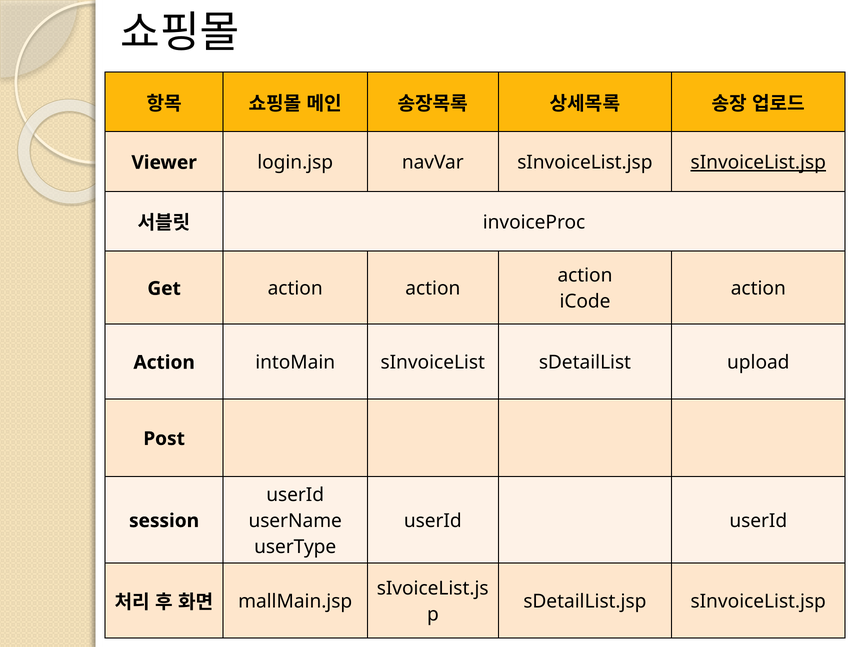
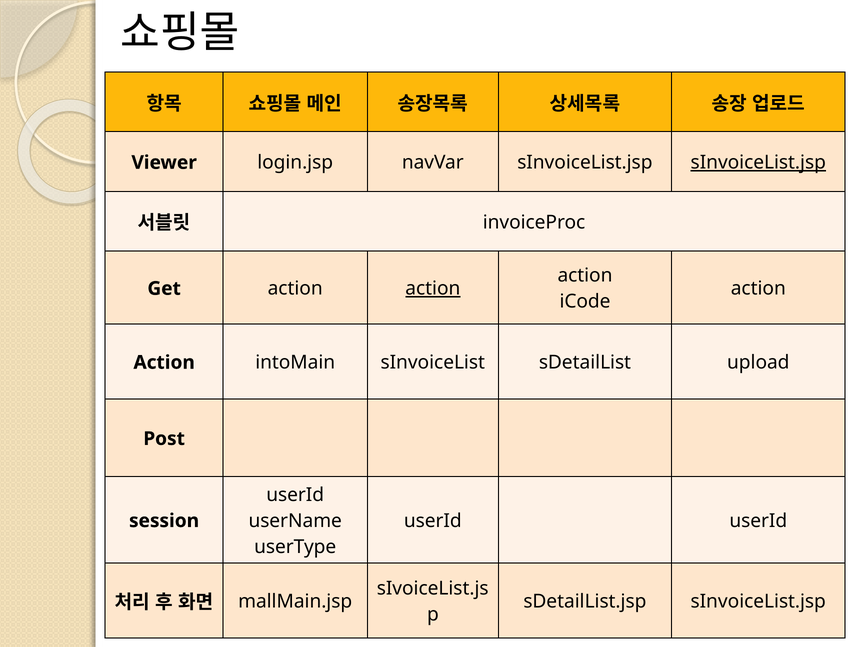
action at (433, 288) underline: none -> present
